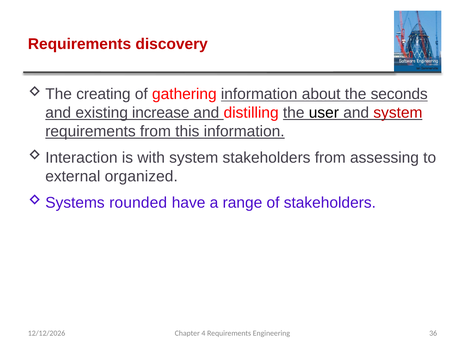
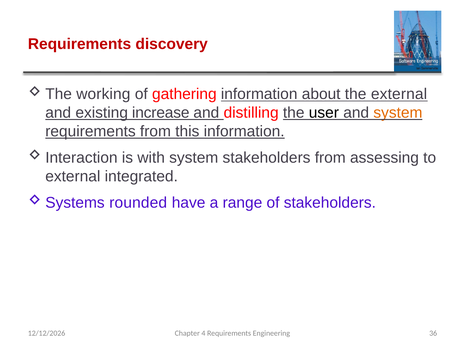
creating: creating -> working
the seconds: seconds -> external
system at (398, 113) colour: red -> orange
organized: organized -> integrated
